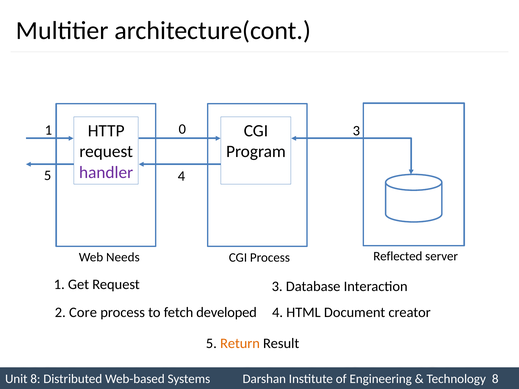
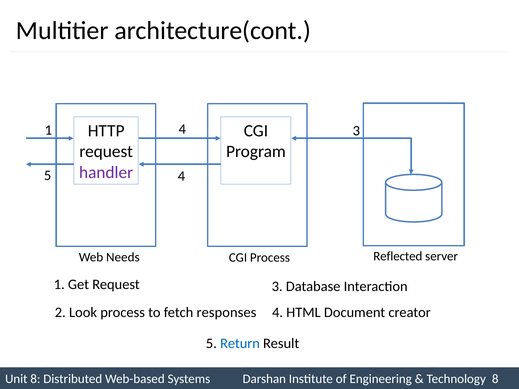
1 0: 0 -> 4
Core: Core -> Look
developed: developed -> responses
Return colour: orange -> blue
